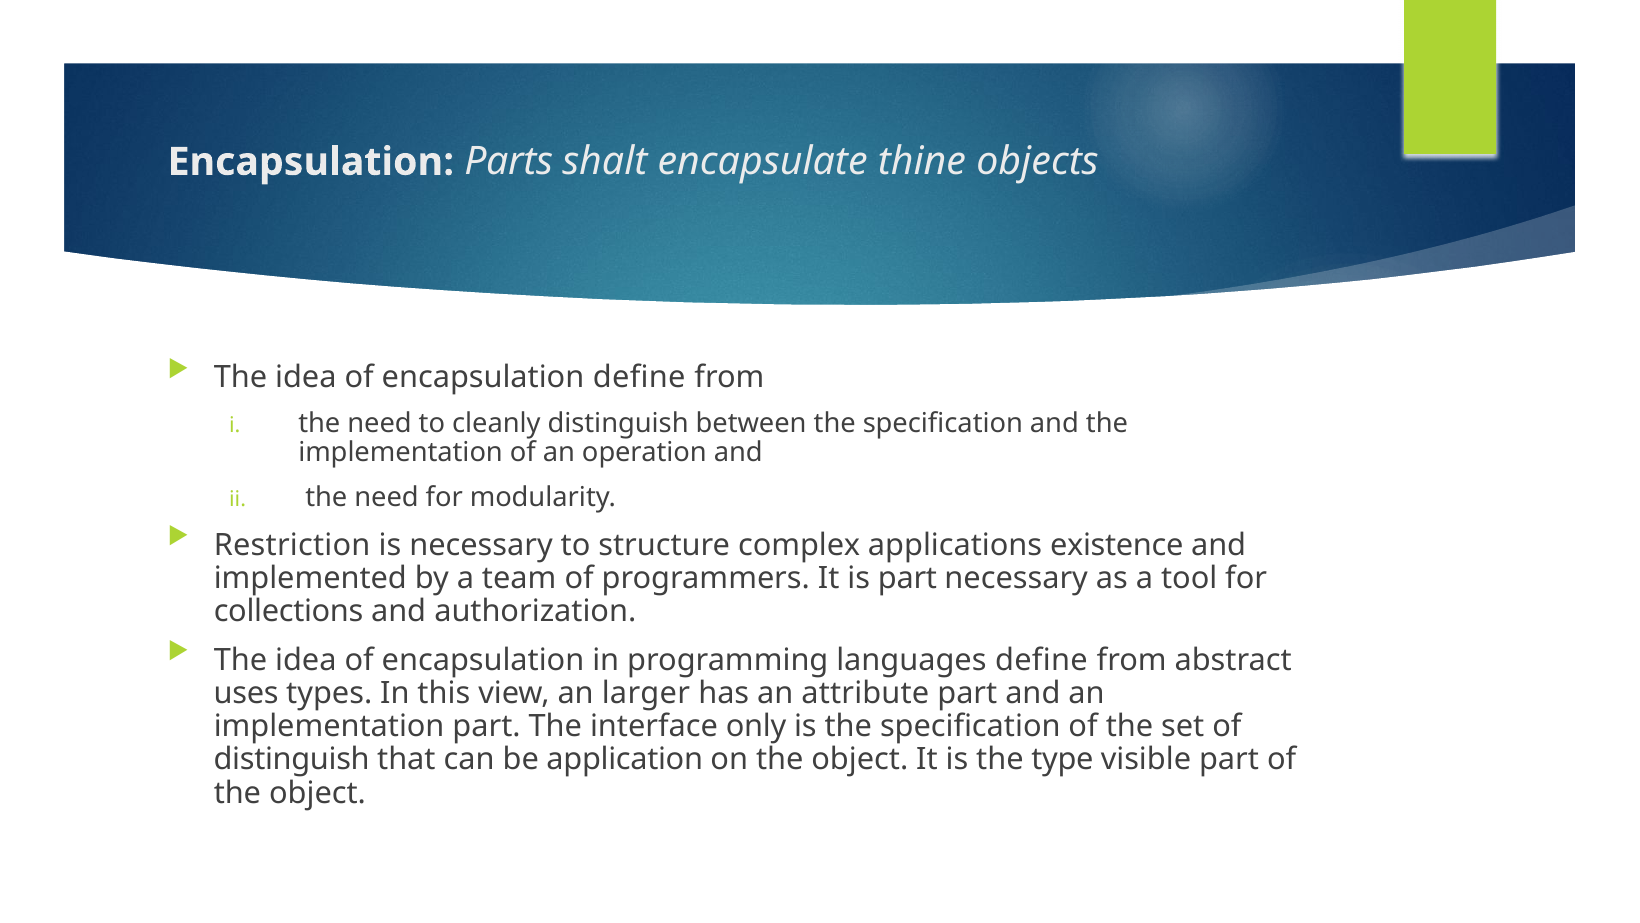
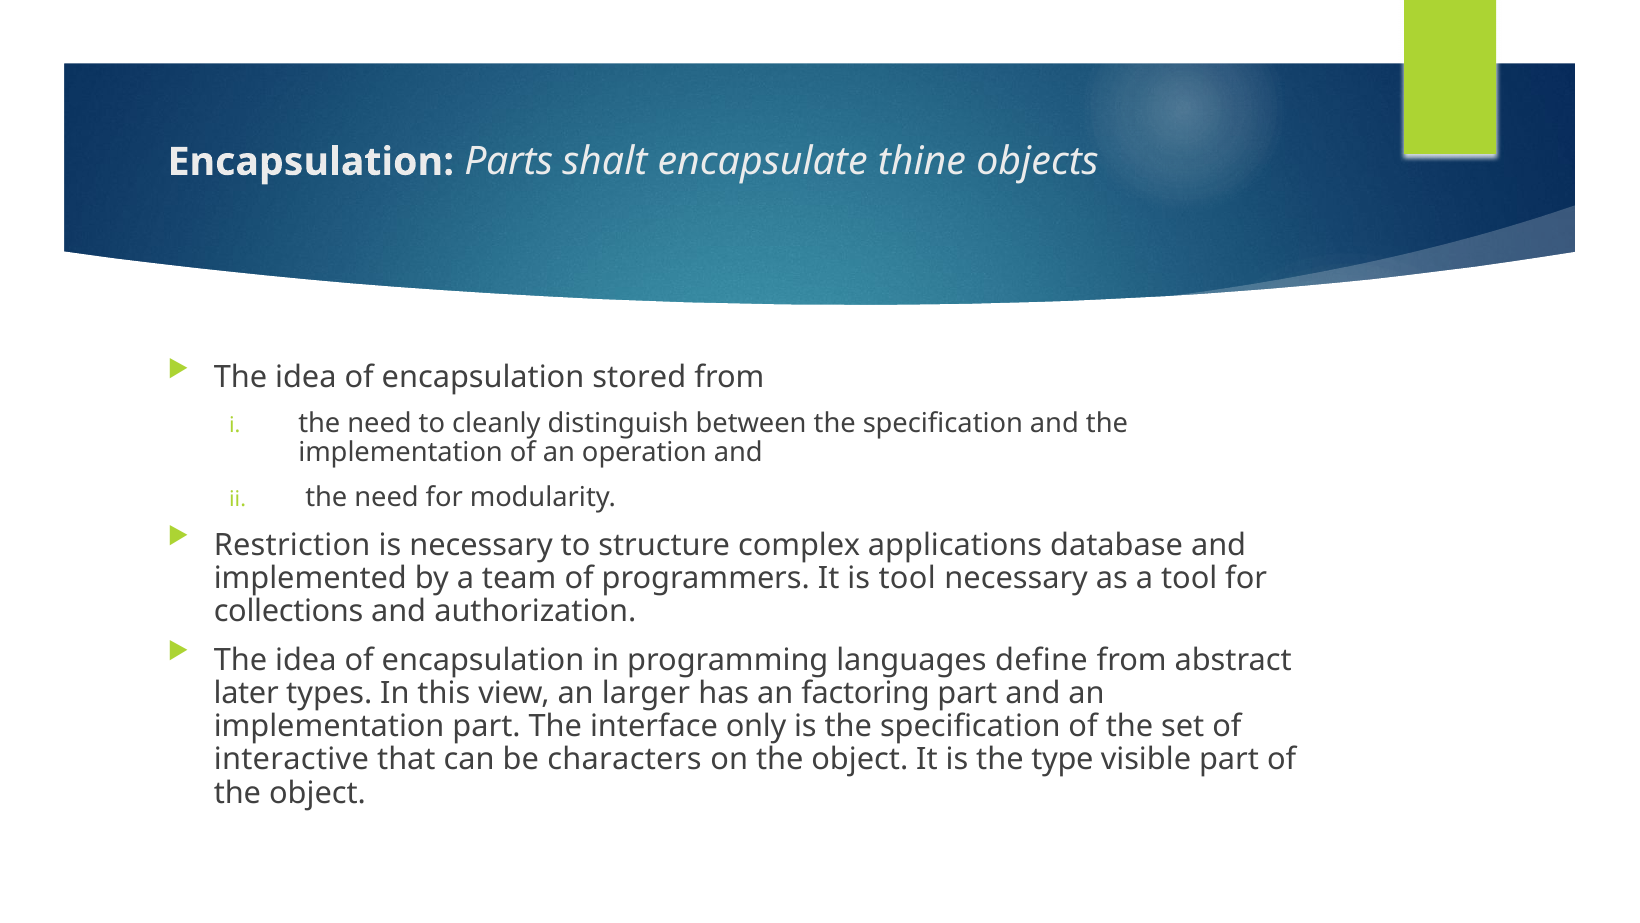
encapsulation define: define -> stored
existence: existence -> database
is part: part -> tool
uses: uses -> later
attribute: attribute -> factoring
distinguish at (292, 759): distinguish -> interactive
application: application -> characters
